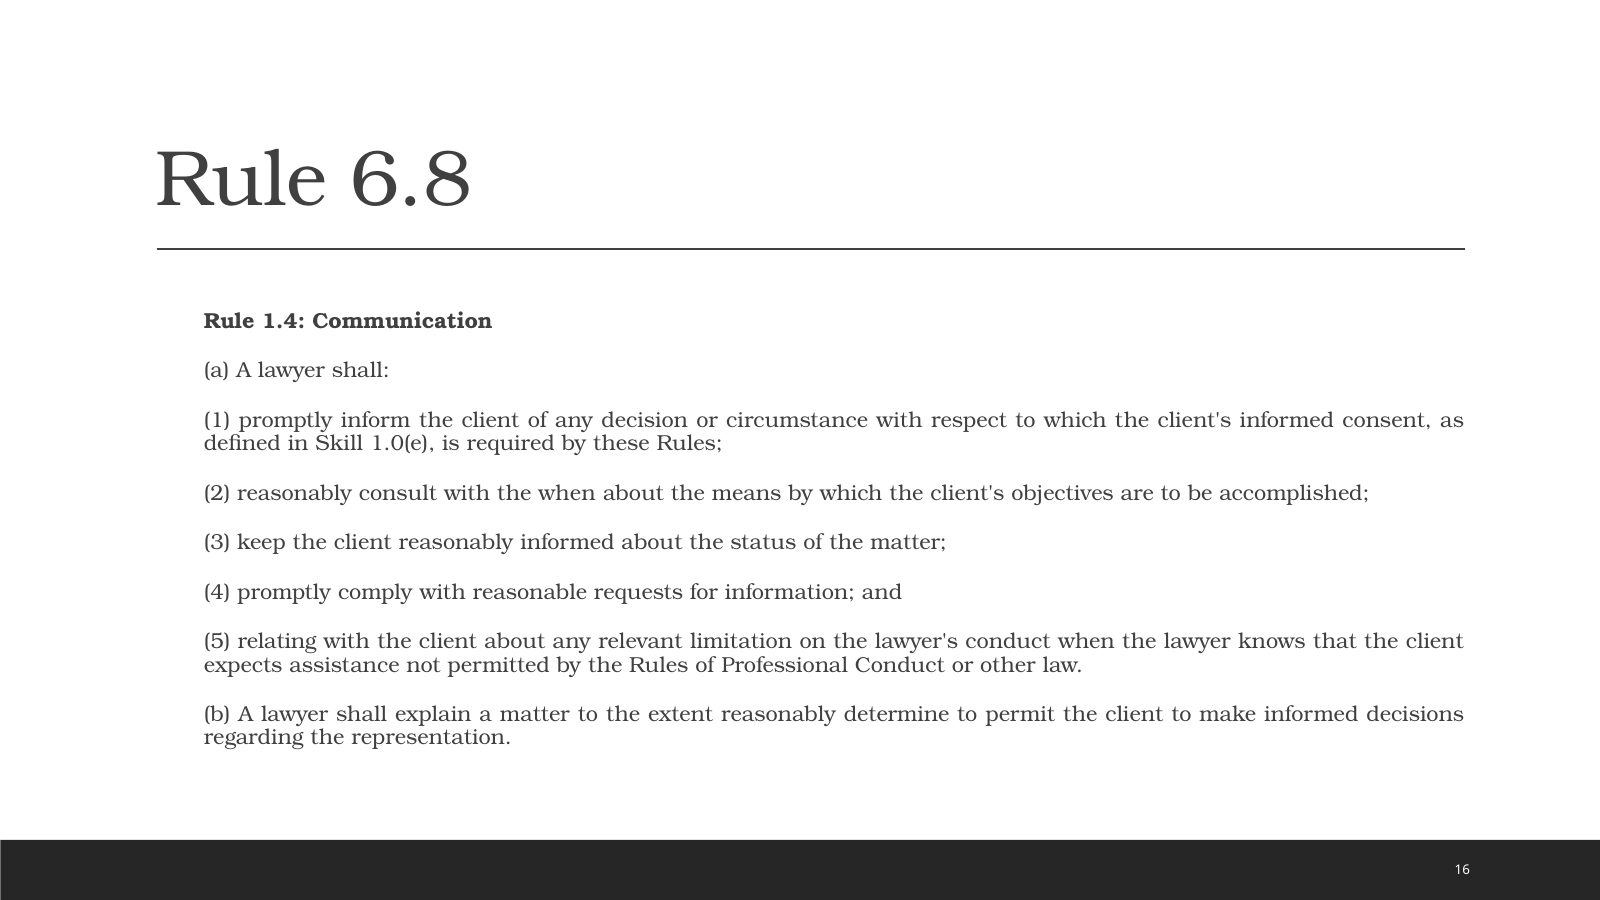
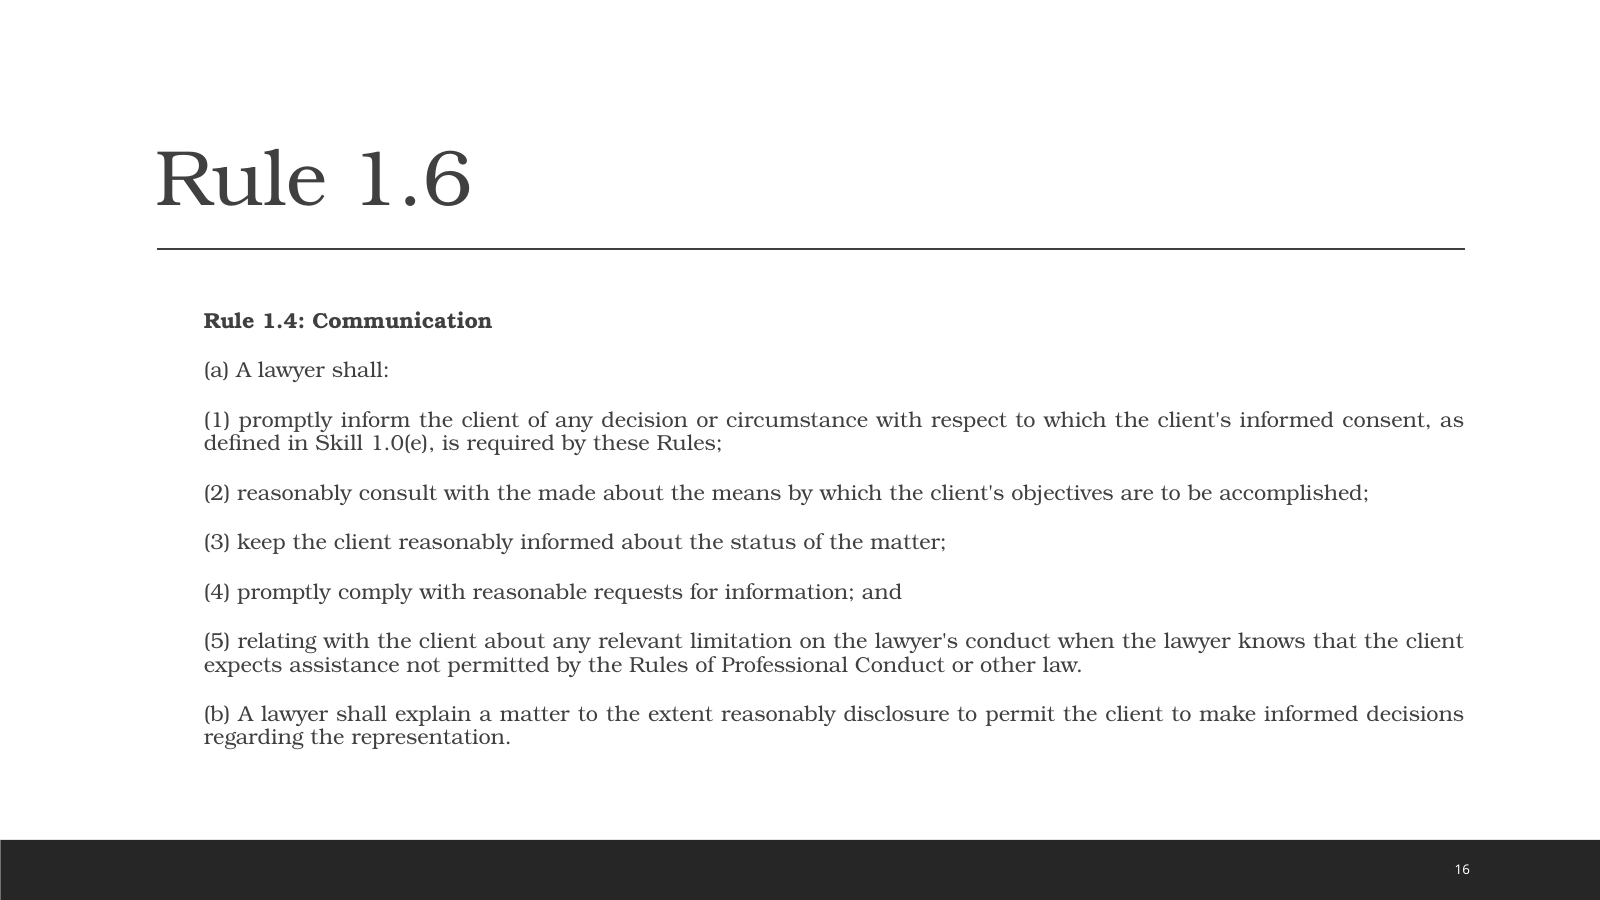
6.8: 6.8 -> 1.6
the when: when -> made
determine: determine -> disclosure
